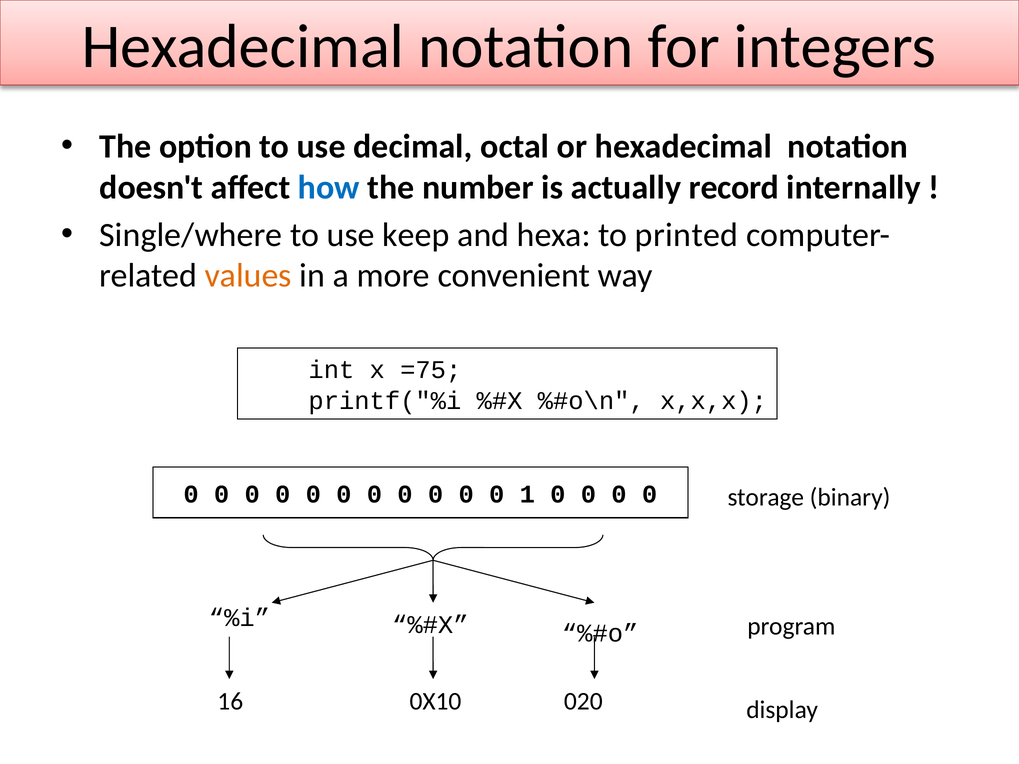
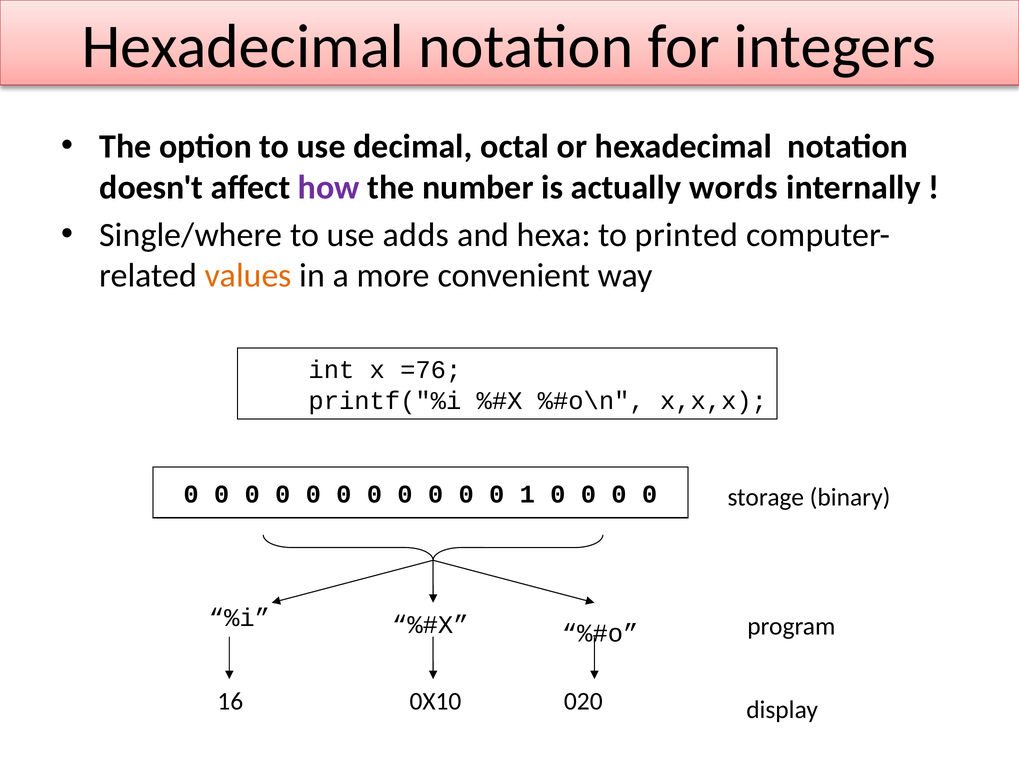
how colour: blue -> purple
record: record -> words
keep: keep -> adds
=75: =75 -> =76
